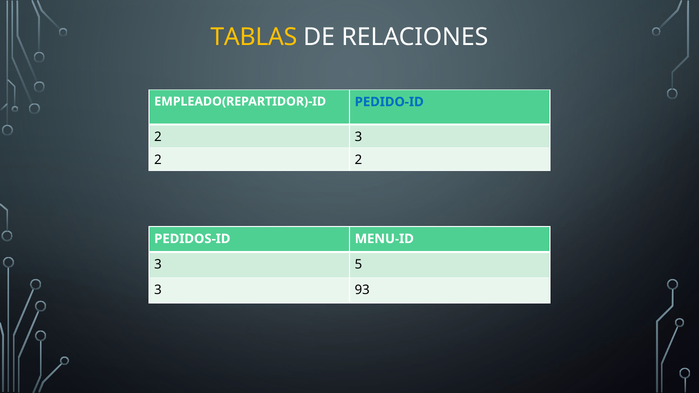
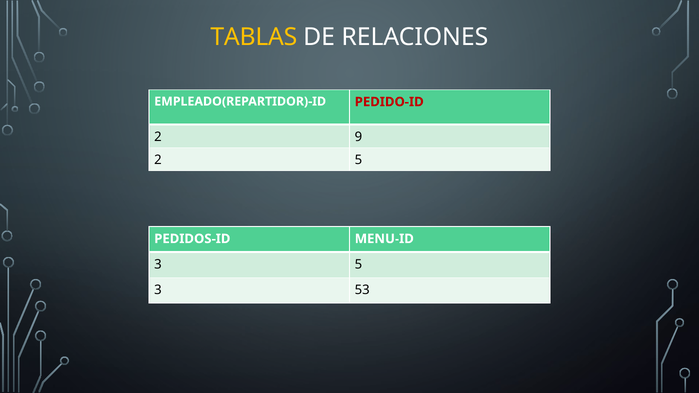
PEDIDO-ID colour: blue -> red
2 3: 3 -> 9
2 2: 2 -> 5
93: 93 -> 53
